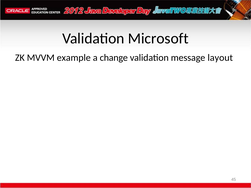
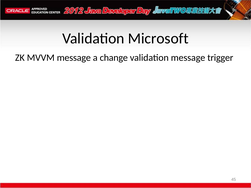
MVVM example: example -> message
layout: layout -> trigger
